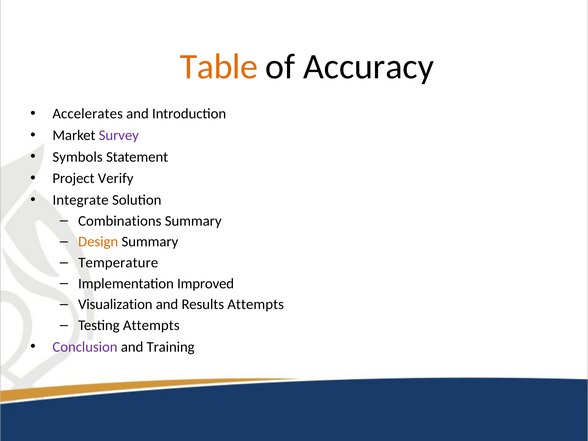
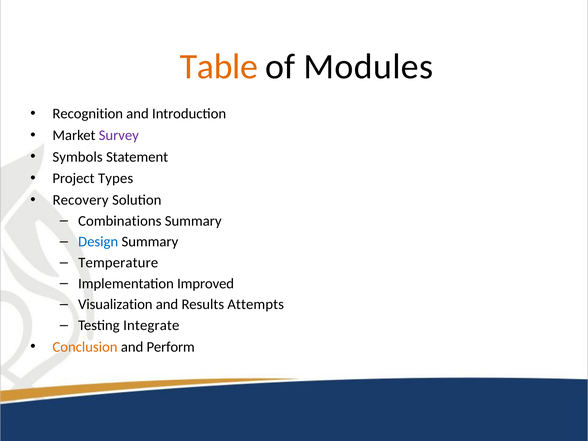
Accuracy: Accuracy -> Modules
Accelerates: Accelerates -> Recognition
Verify: Verify -> Types
Integrate: Integrate -> Recovery
Design colour: orange -> blue
Testing Attempts: Attempts -> Integrate
Conclusion colour: purple -> orange
Training: Training -> Perform
